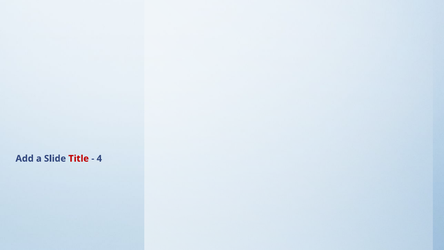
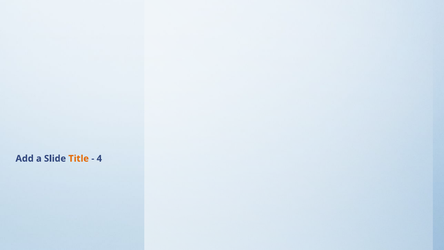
Title colour: red -> orange
